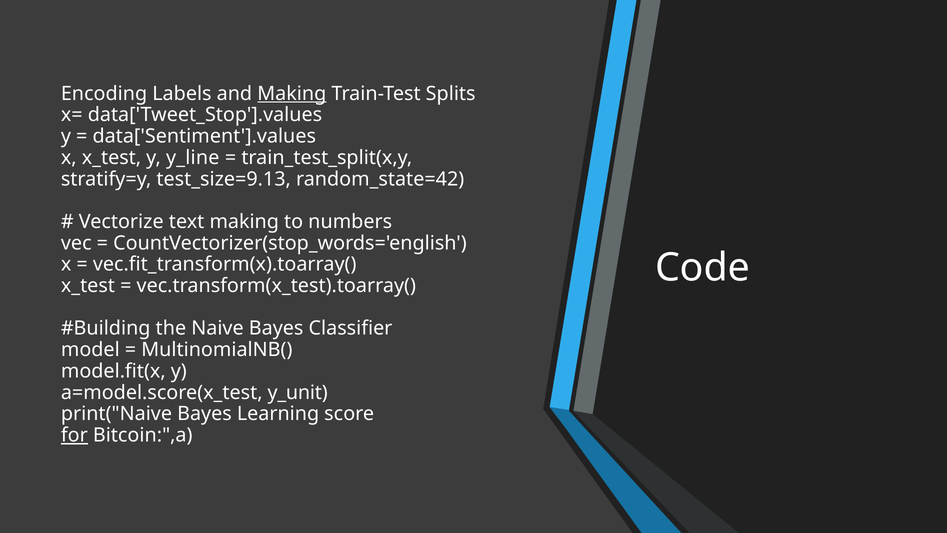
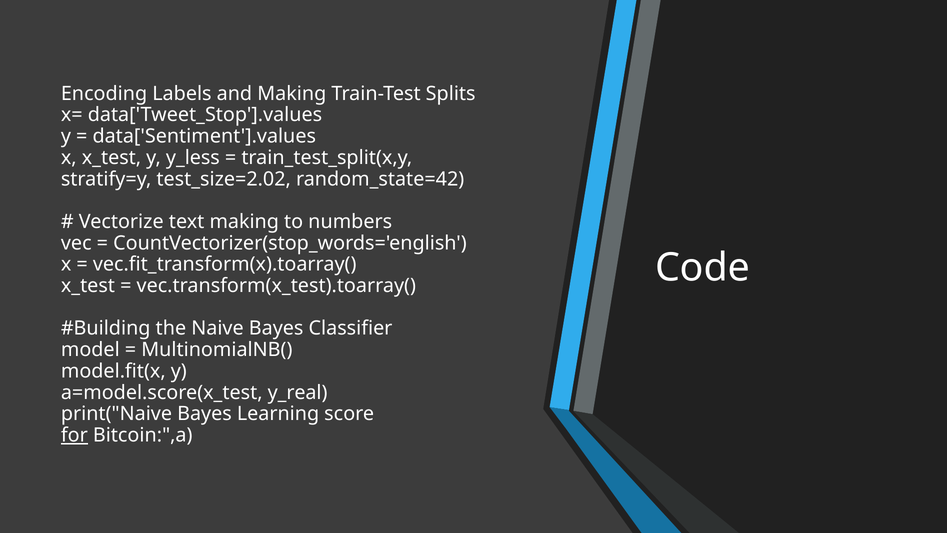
Making at (292, 94) underline: present -> none
y_line: y_line -> y_less
test_size=9.13: test_size=9.13 -> test_size=2.02
y_unit: y_unit -> y_real
